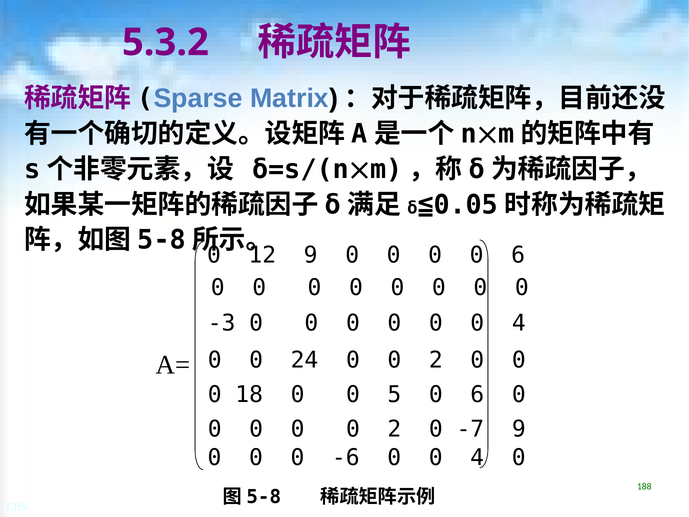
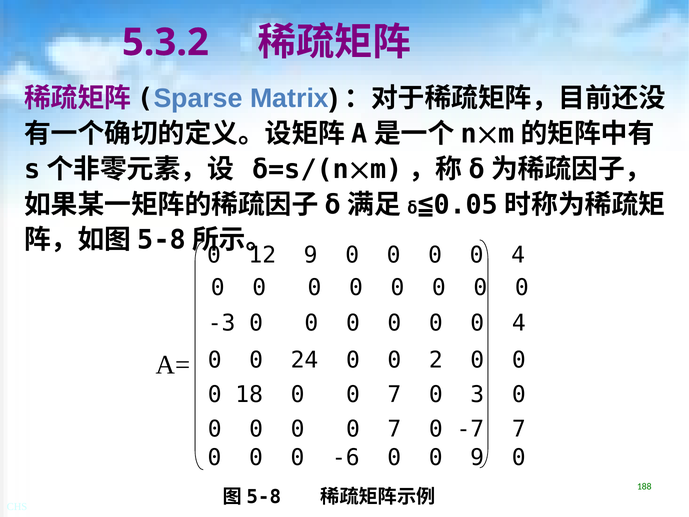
6 at (518, 255): 6 -> 4
18 0 0 5: 5 -> 7
6 at (477, 394): 6 -> 3
0 0 0 2: 2 -> 7
-7 9: 9 -> 7
-6 0 0 4: 4 -> 9
